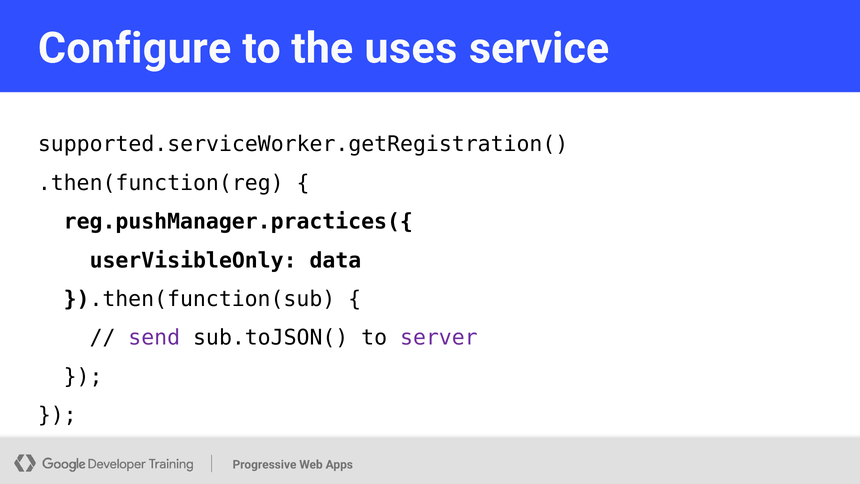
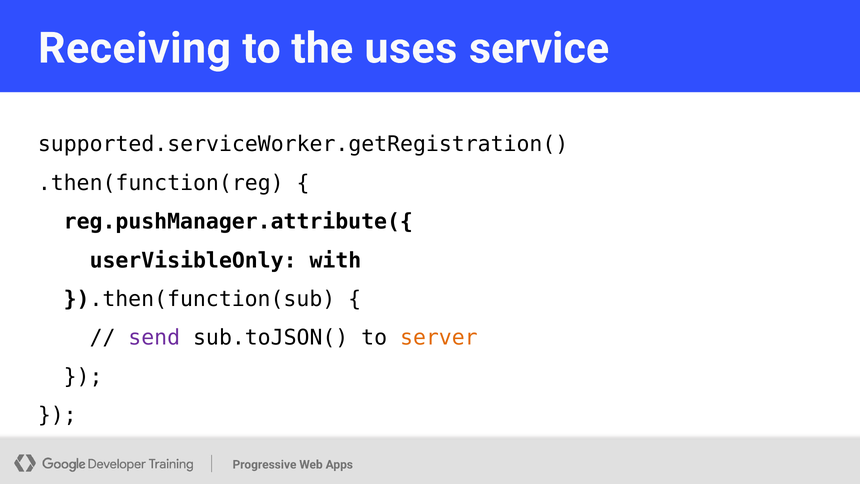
Configure: Configure -> Receiving
reg.pushManager.practices({: reg.pushManager.practices({ -> reg.pushManager.attribute({
data: data -> with
server colour: purple -> orange
